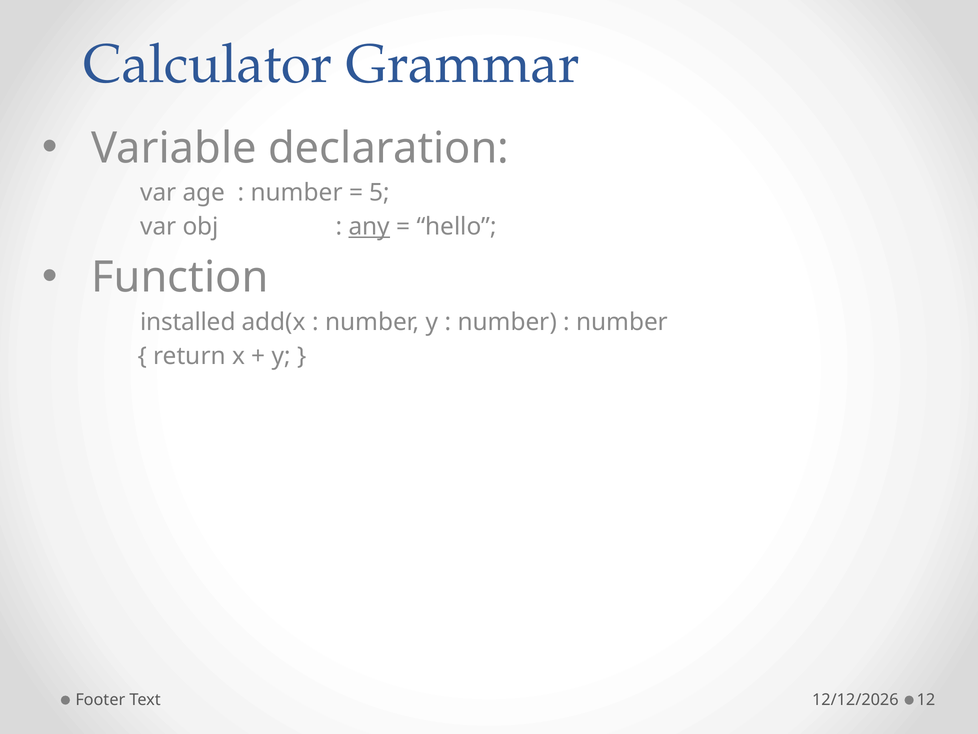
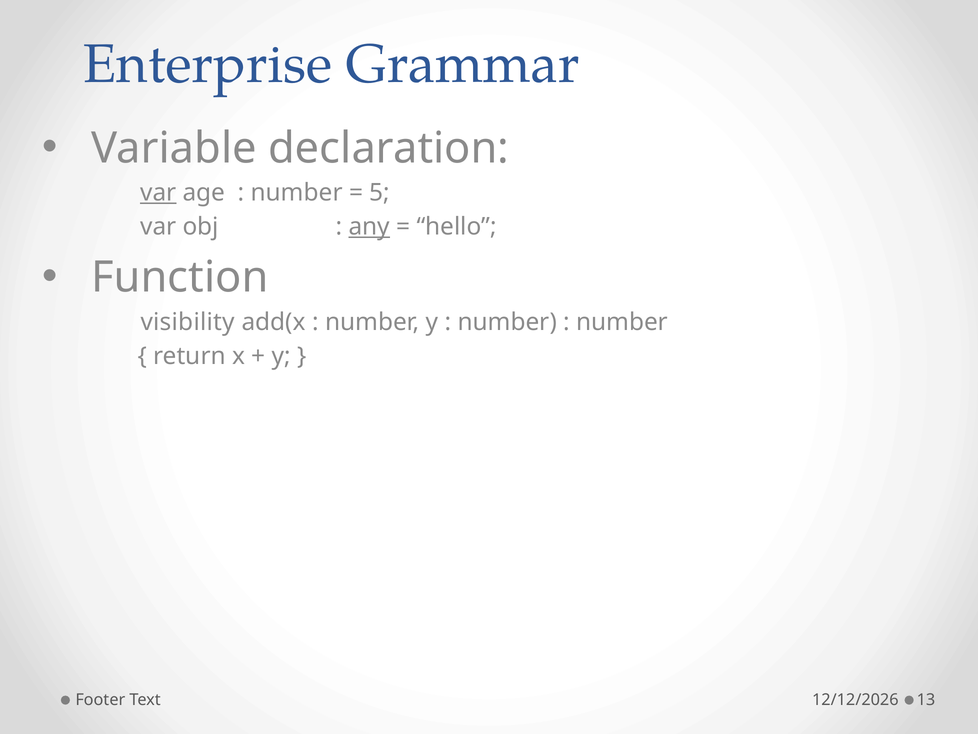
Calculator: Calculator -> Enterprise
var at (158, 192) underline: none -> present
installed: installed -> visibility
12: 12 -> 13
